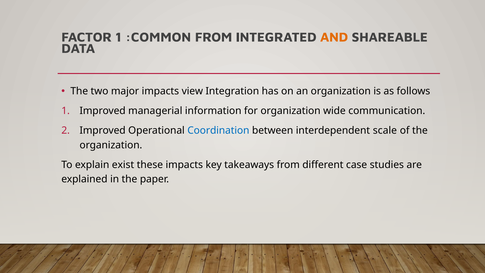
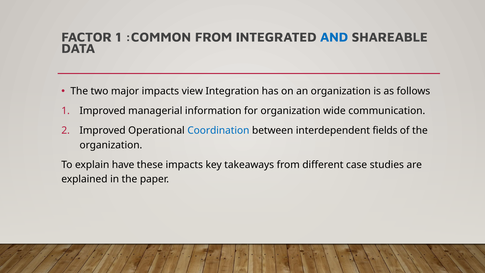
AND colour: orange -> blue
scale: scale -> fields
exist: exist -> have
